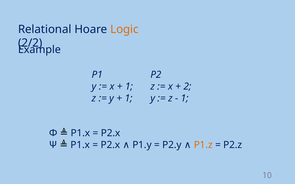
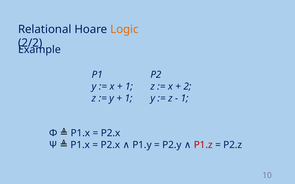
P1.z colour: orange -> red
